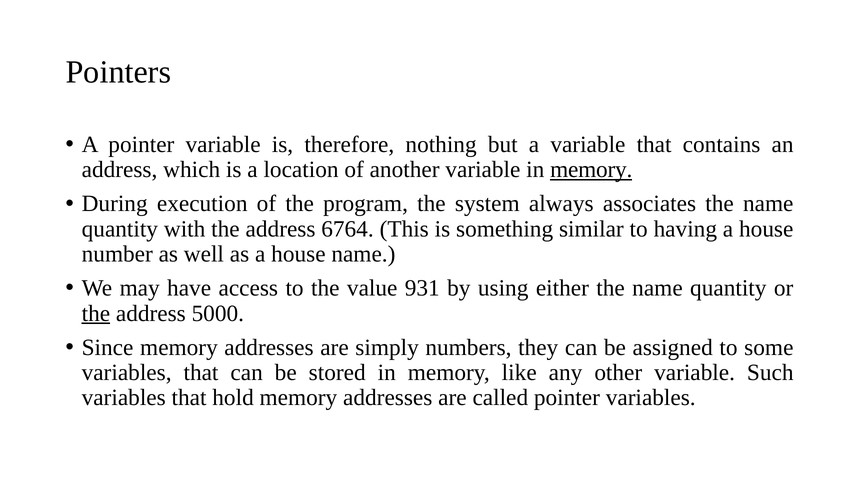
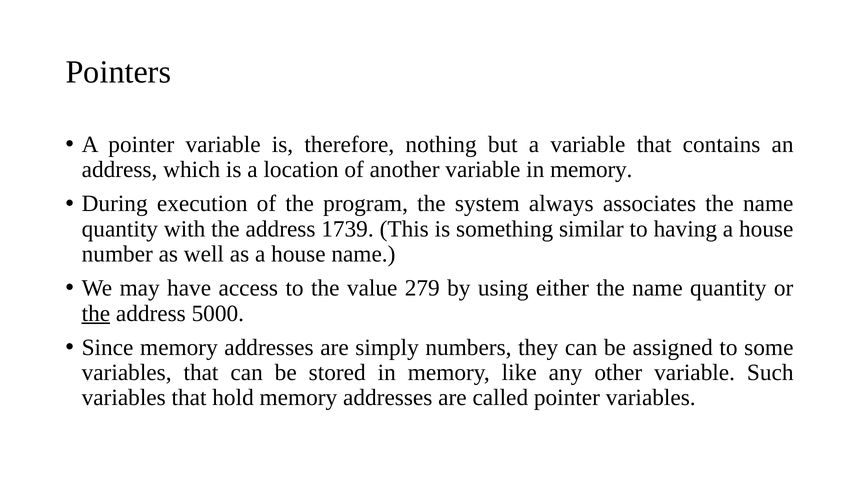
memory at (591, 170) underline: present -> none
6764: 6764 -> 1739
931: 931 -> 279
